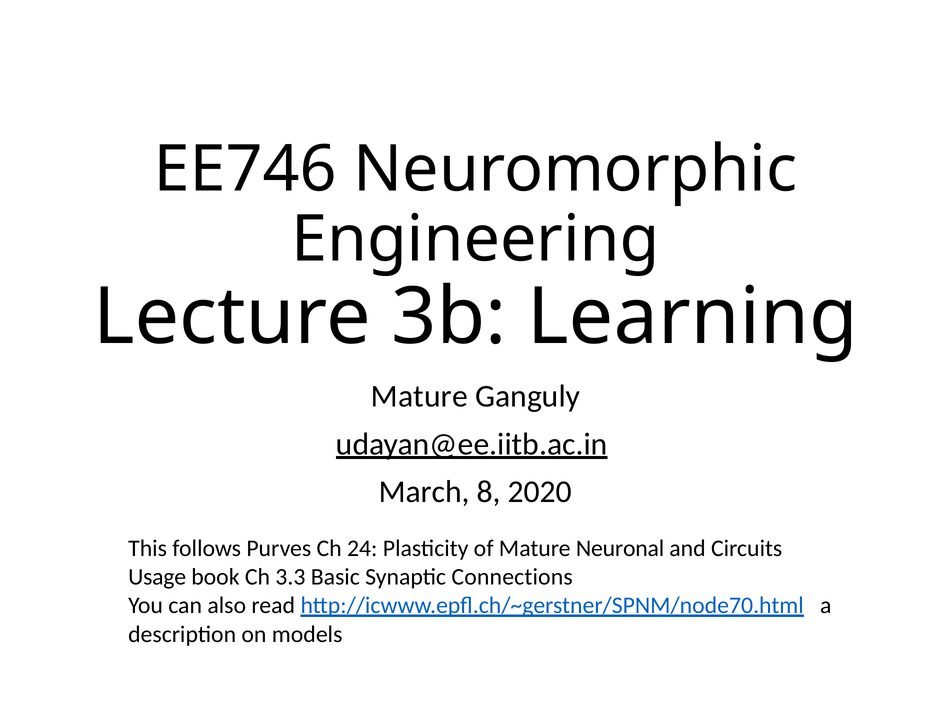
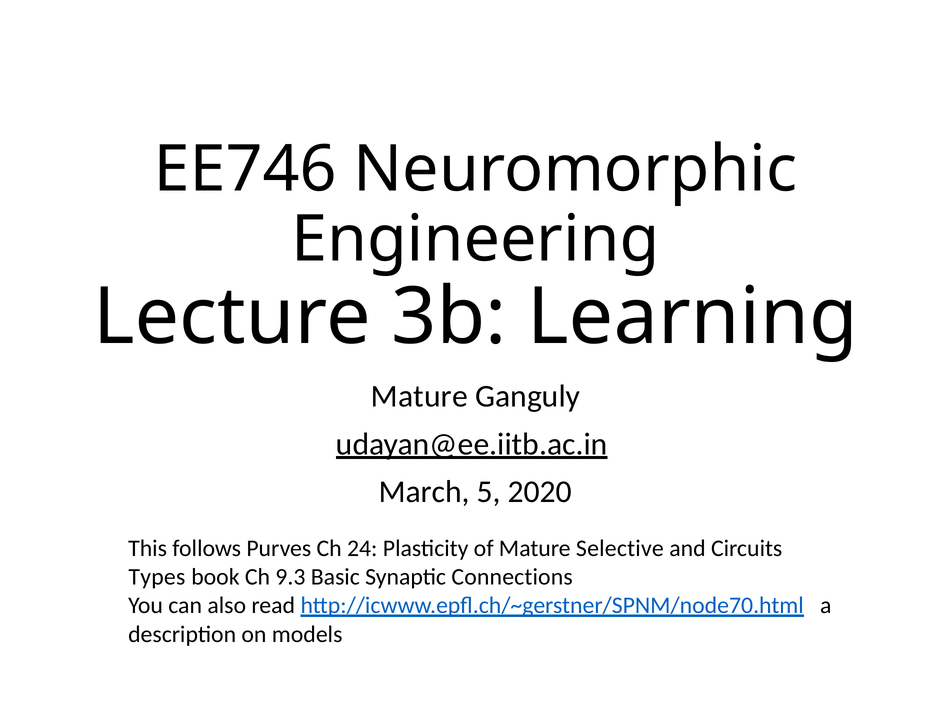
8: 8 -> 5
Neuronal: Neuronal -> Selective
Usage: Usage -> Types
3.3: 3.3 -> 9.3
